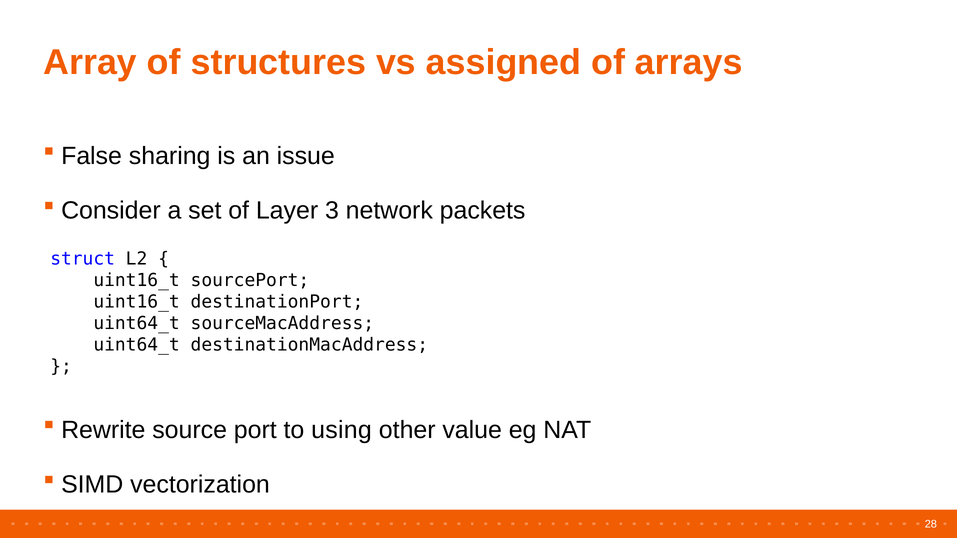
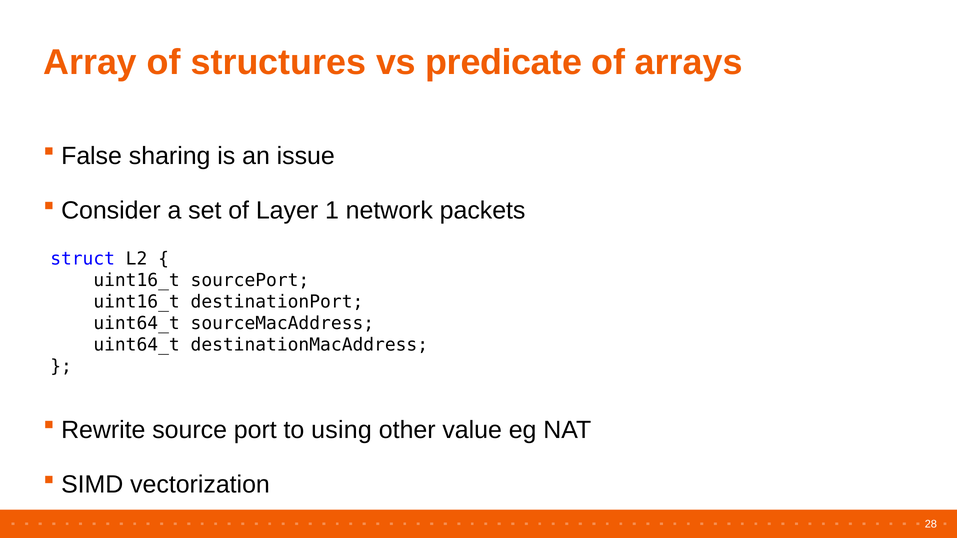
assigned: assigned -> predicate
3: 3 -> 1
